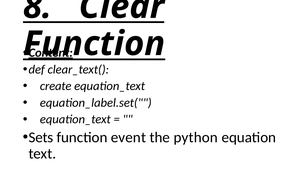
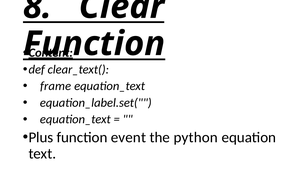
create: create -> frame
Sets: Sets -> Plus
